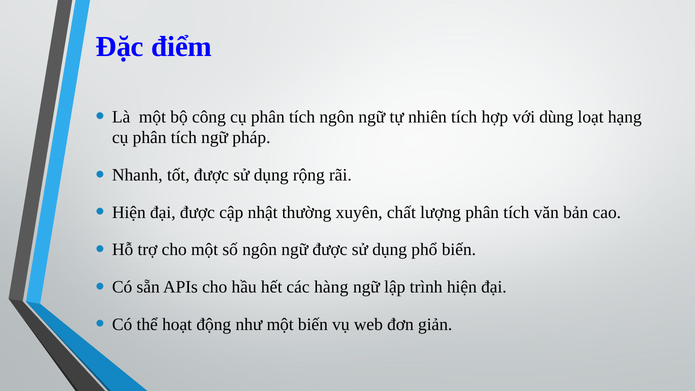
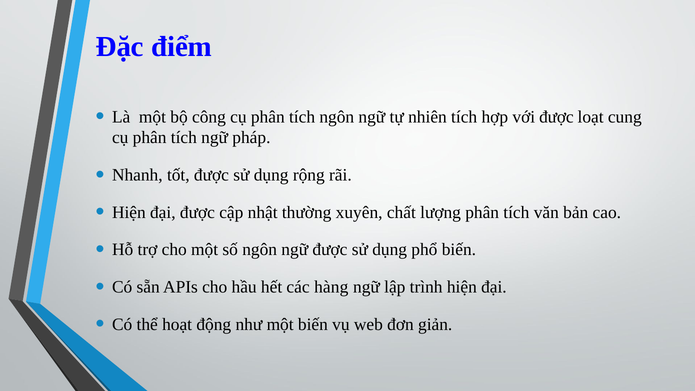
với dùng: dùng -> được
hạng: hạng -> cung
